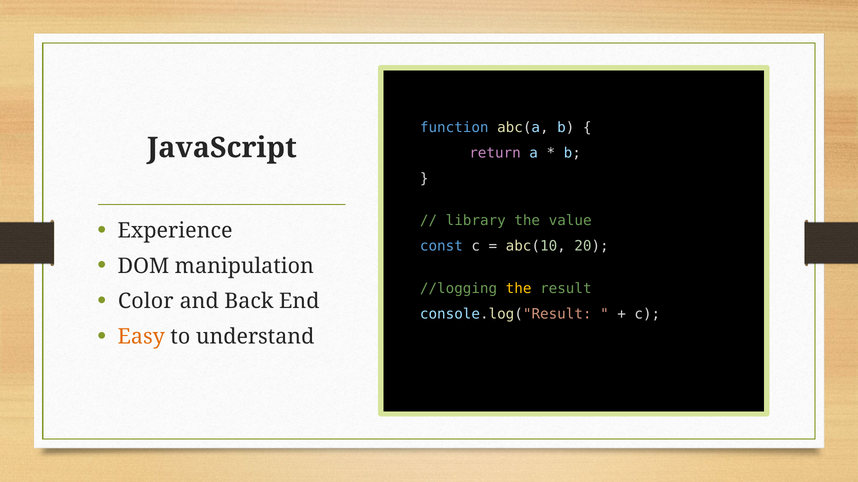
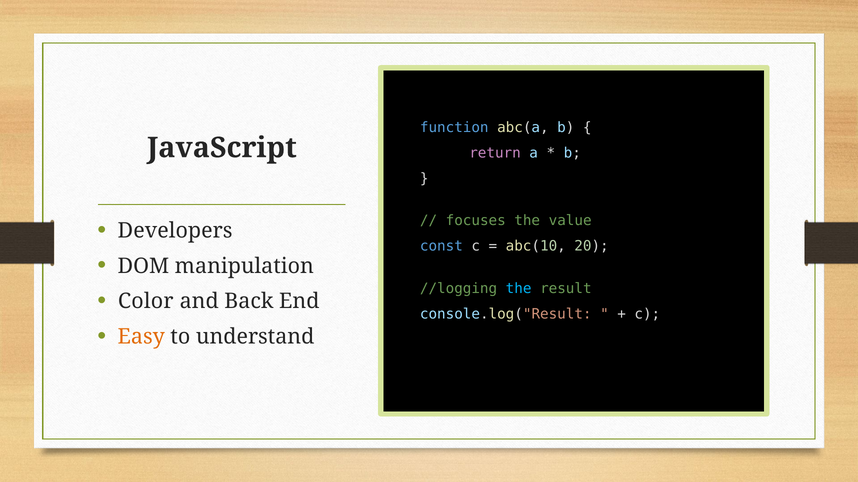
library: library -> focuses
Experience: Experience -> Developers
the at (519, 289) colour: yellow -> light blue
